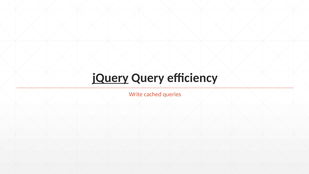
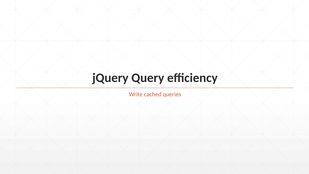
jQuery underline: present -> none
